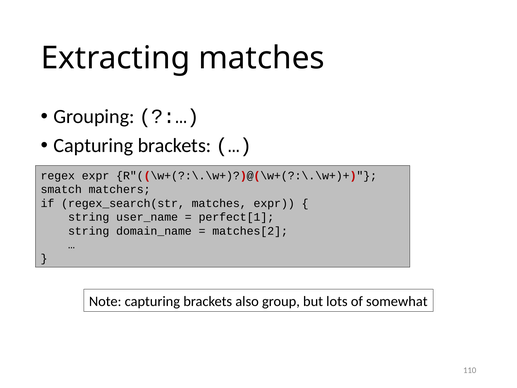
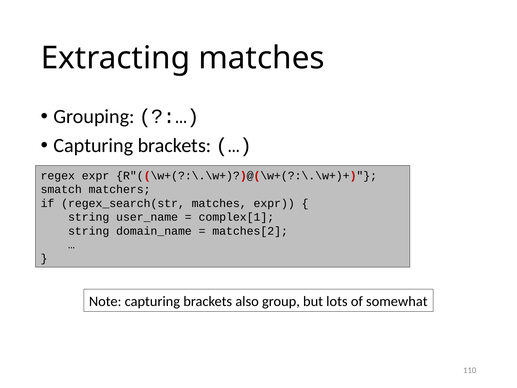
perfect[1: perfect[1 -> complex[1
